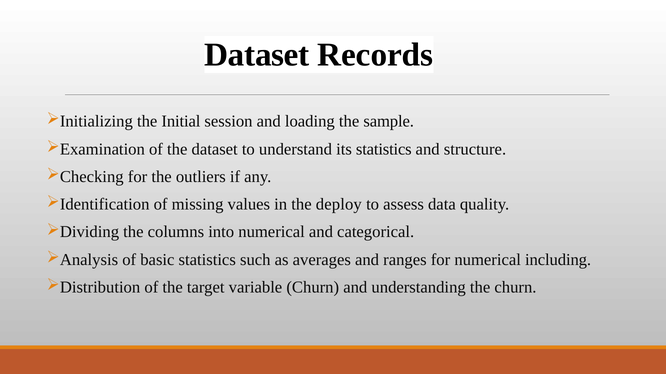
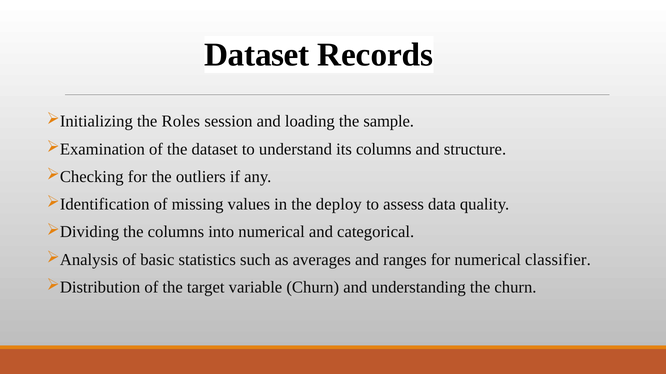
Initial: Initial -> Roles
its statistics: statistics -> columns
including: including -> classifier
